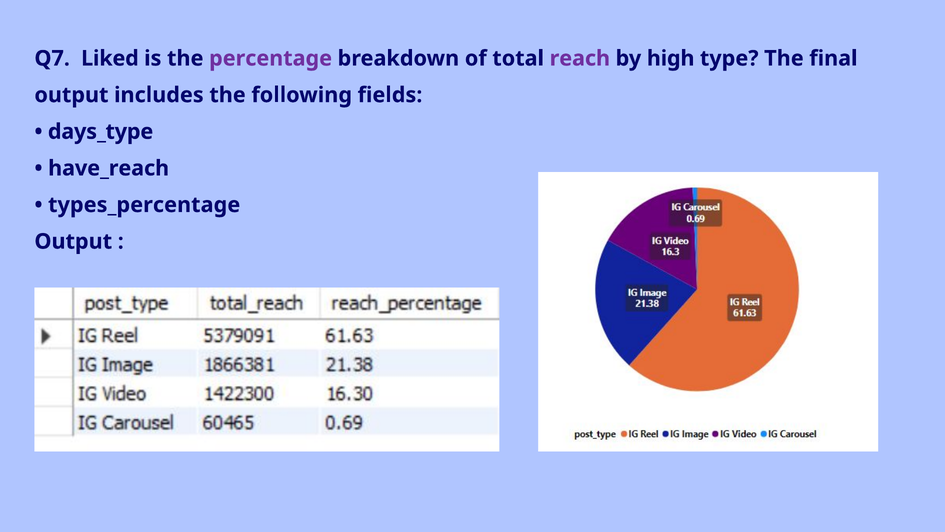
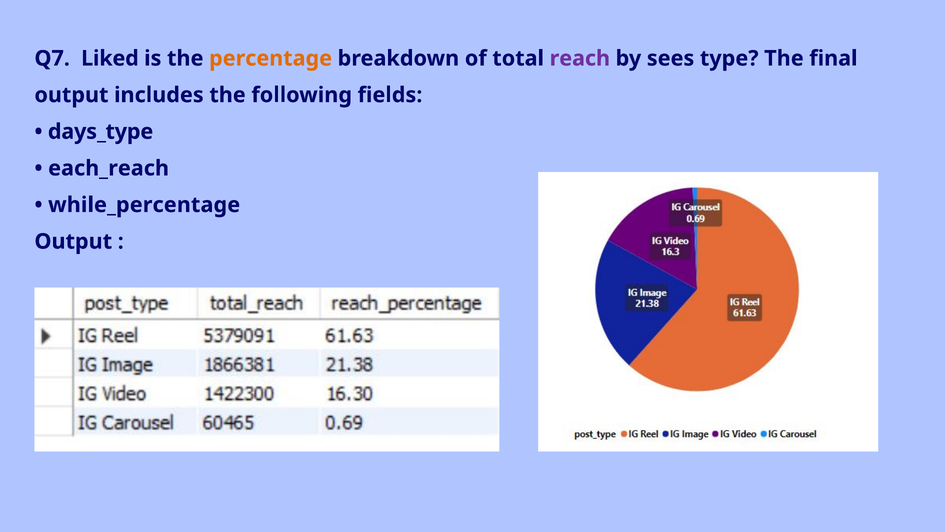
percentage colour: purple -> orange
high: high -> sees
have_reach: have_reach -> each_reach
types_percentage: types_percentage -> while_percentage
